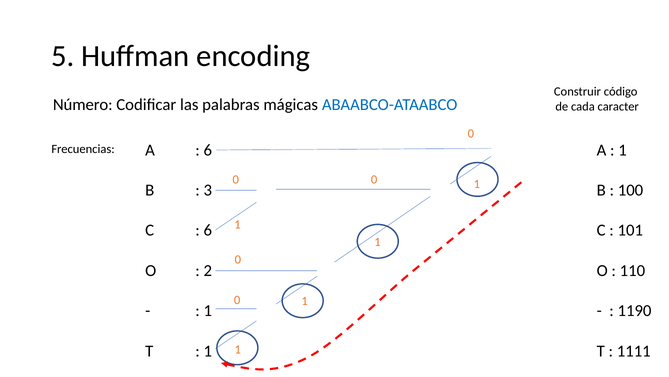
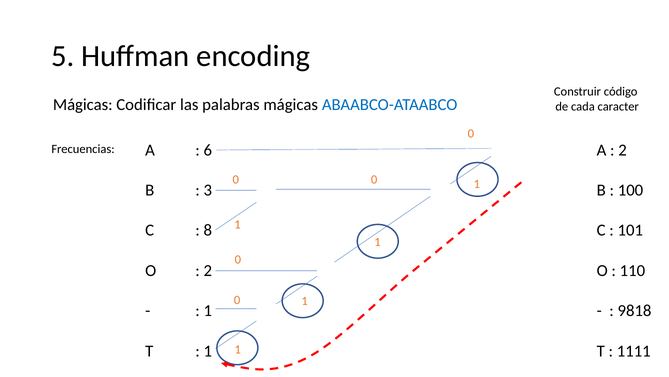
Número at (83, 104): Número -> Mágicas
1 at (623, 150): 1 -> 2
6 at (208, 230): 6 -> 8
1190: 1190 -> 9818
